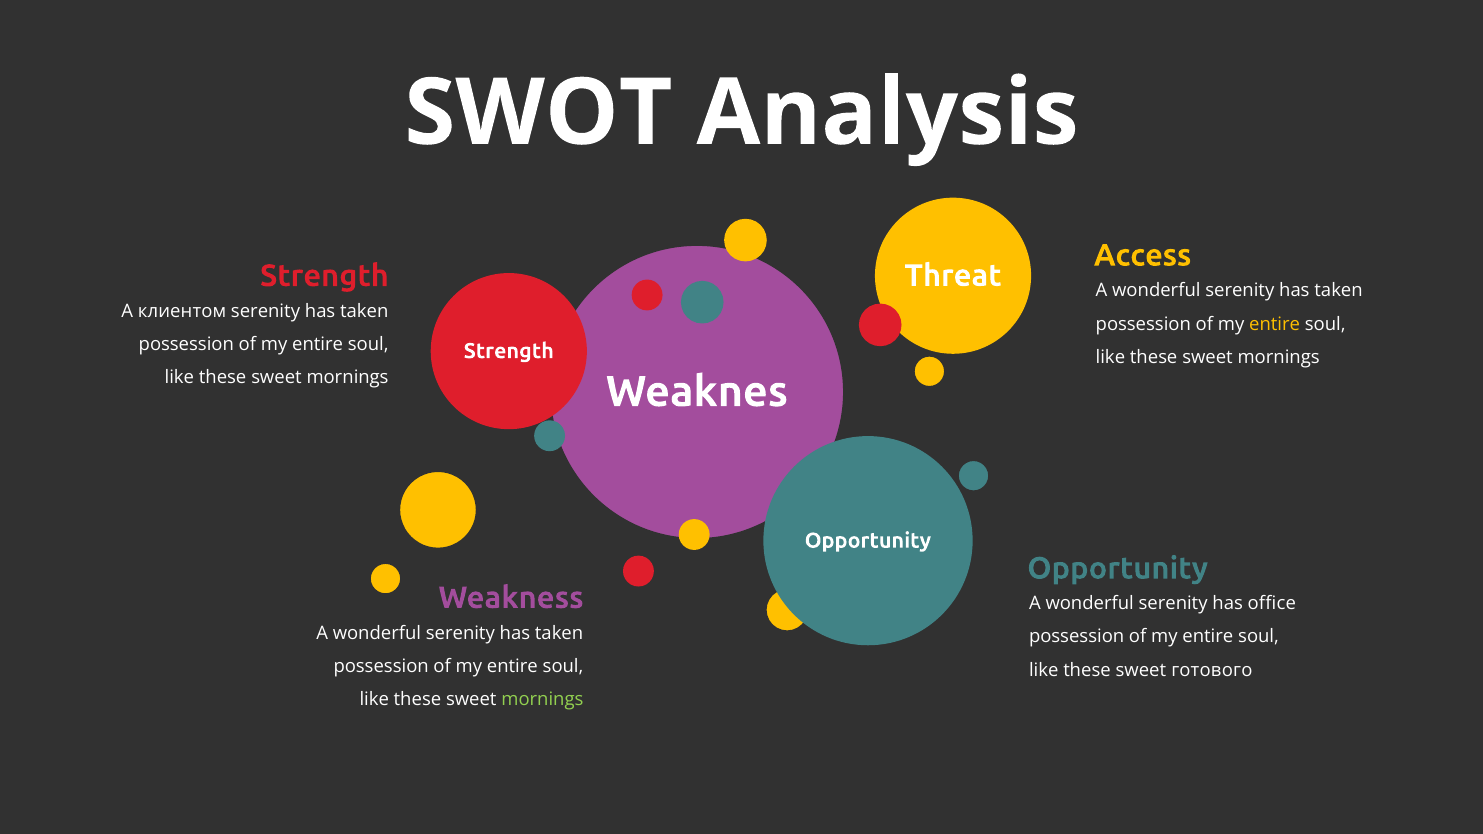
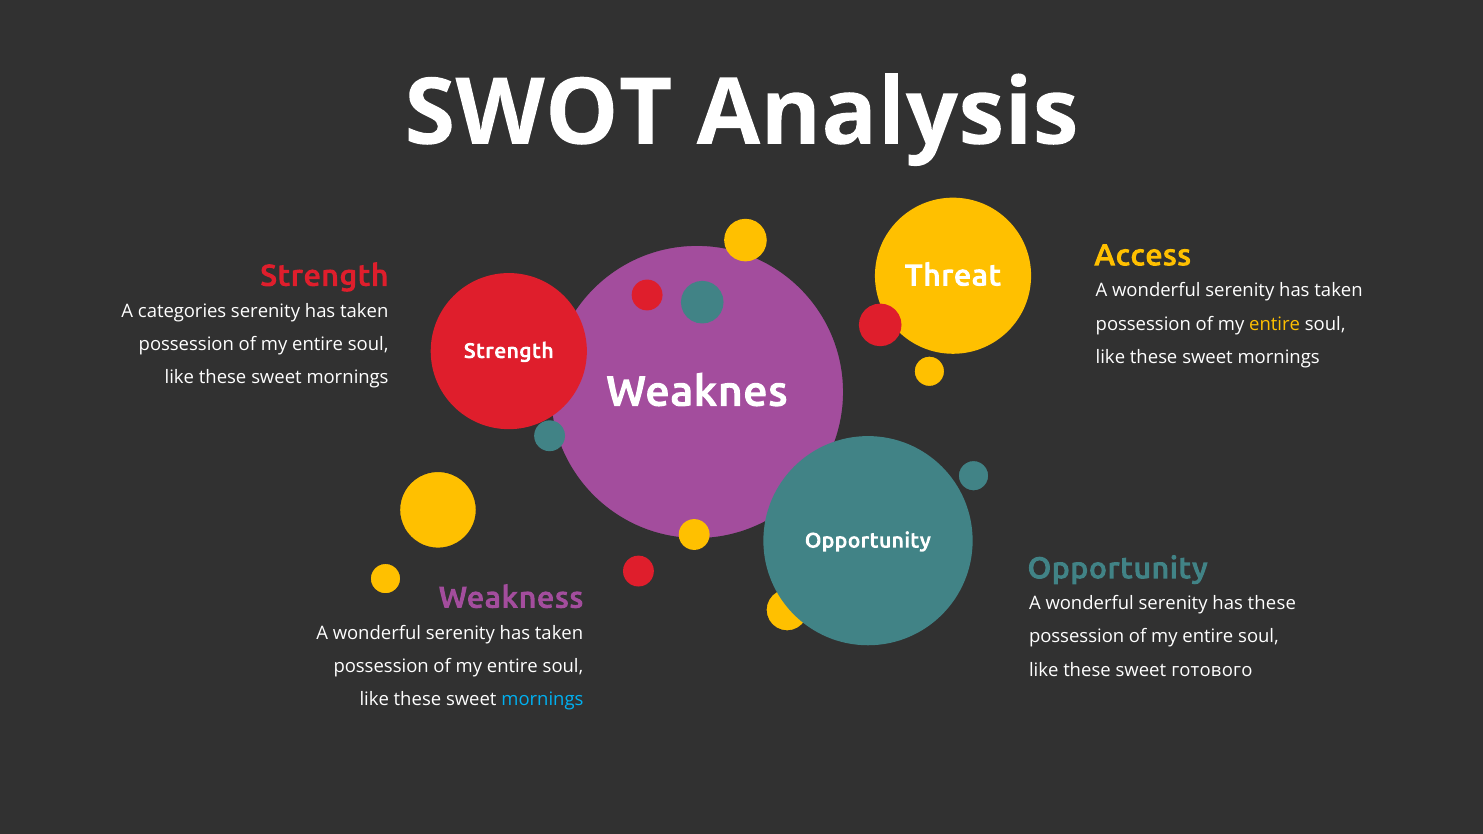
клиентом: клиентом -> categories
has office: office -> these
mornings at (542, 700) colour: light green -> light blue
